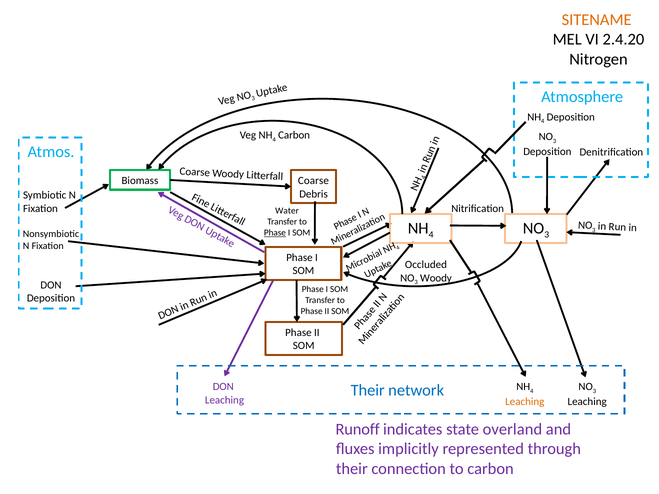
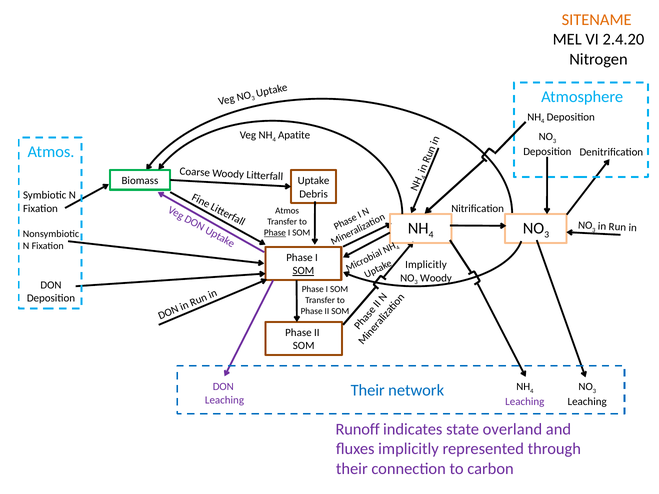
Carbon at (294, 135): Carbon -> Apatite
Biomass Coarse: Coarse -> Uptake
Water at (287, 211): Water -> Atmos
Occluded at (426, 265): Occluded -> Implicitly
SOM at (303, 271) underline: none -> present
Leaching at (525, 402) colour: orange -> purple
